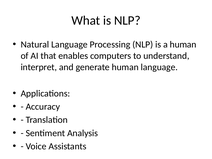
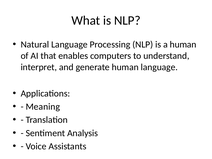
Accuracy: Accuracy -> Meaning
